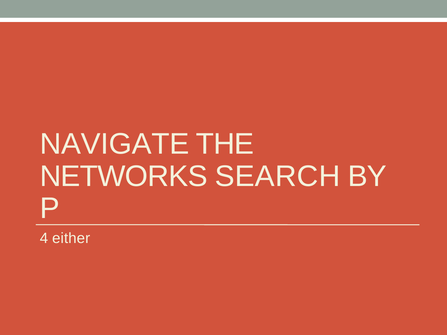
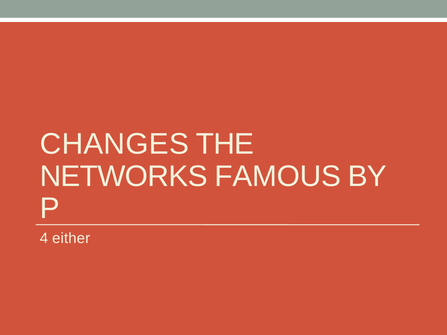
NAVIGATE: NAVIGATE -> CHANGES
SEARCH: SEARCH -> FAMOUS
